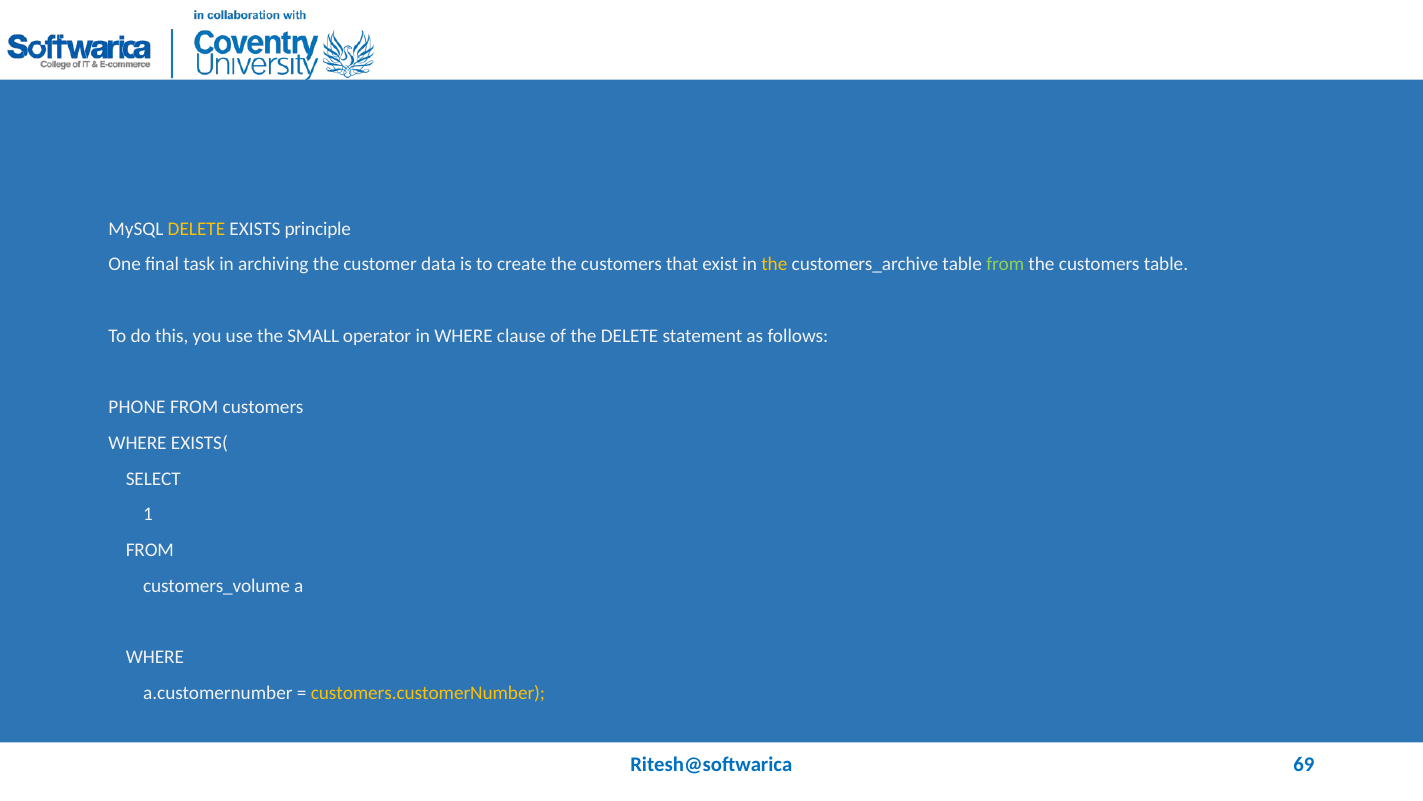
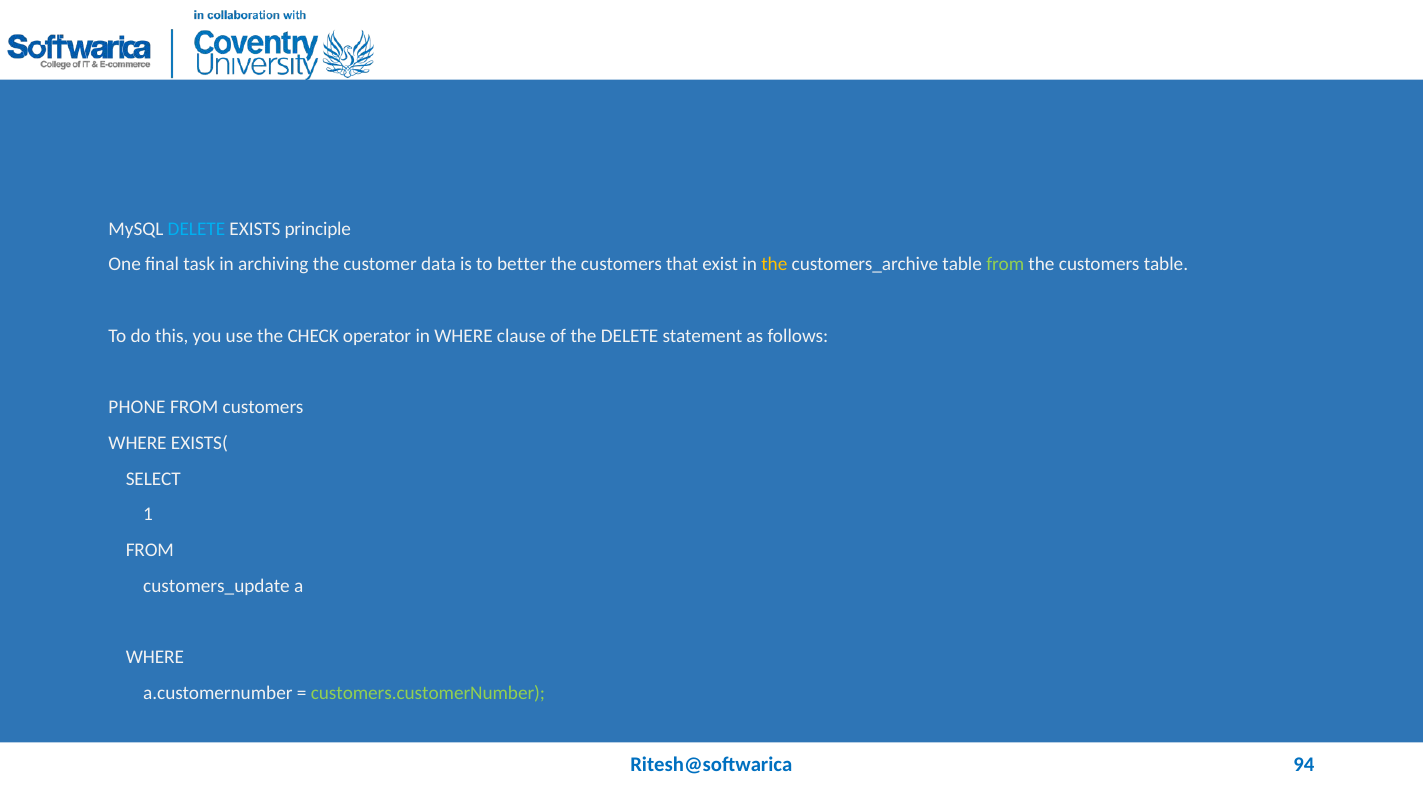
DELETE at (196, 229) colour: yellow -> light blue
create: create -> better
SMALL: SMALL -> CHECK
customers_volume: customers_volume -> customers_update
customers.customerNumber colour: yellow -> light green
69: 69 -> 94
